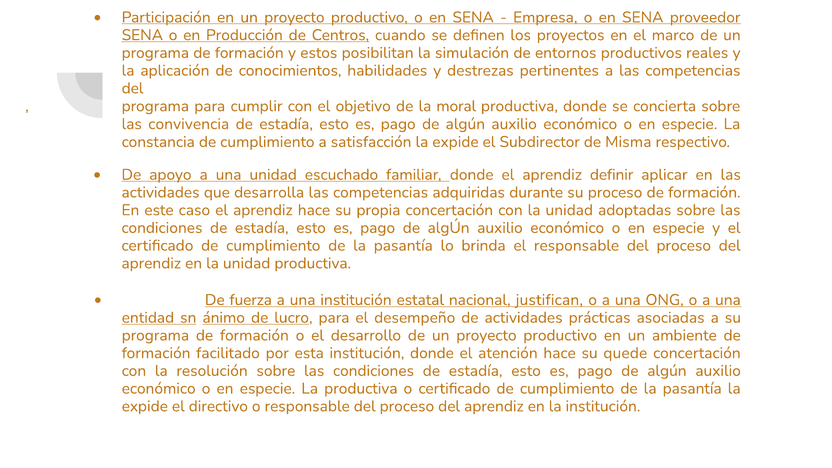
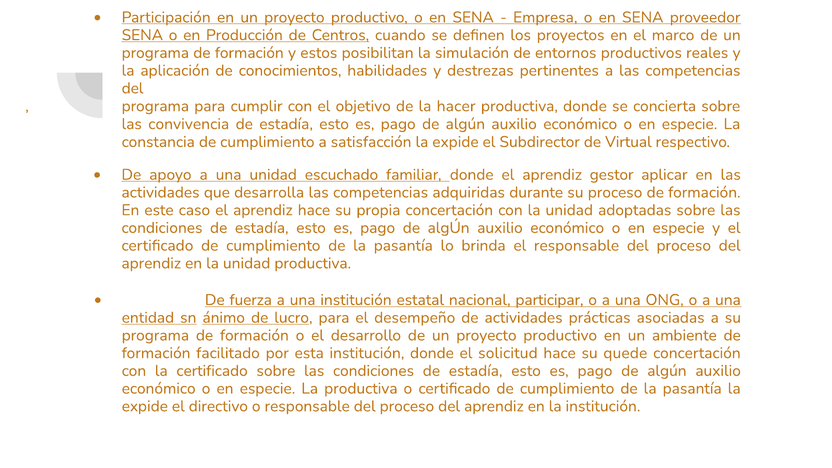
moral: moral -> hacer
Misma: Misma -> Virtual
definir: definir -> gestor
justifican: justifican -> participar
atención: atención -> solicitud
la resolución: resolución -> certificado
